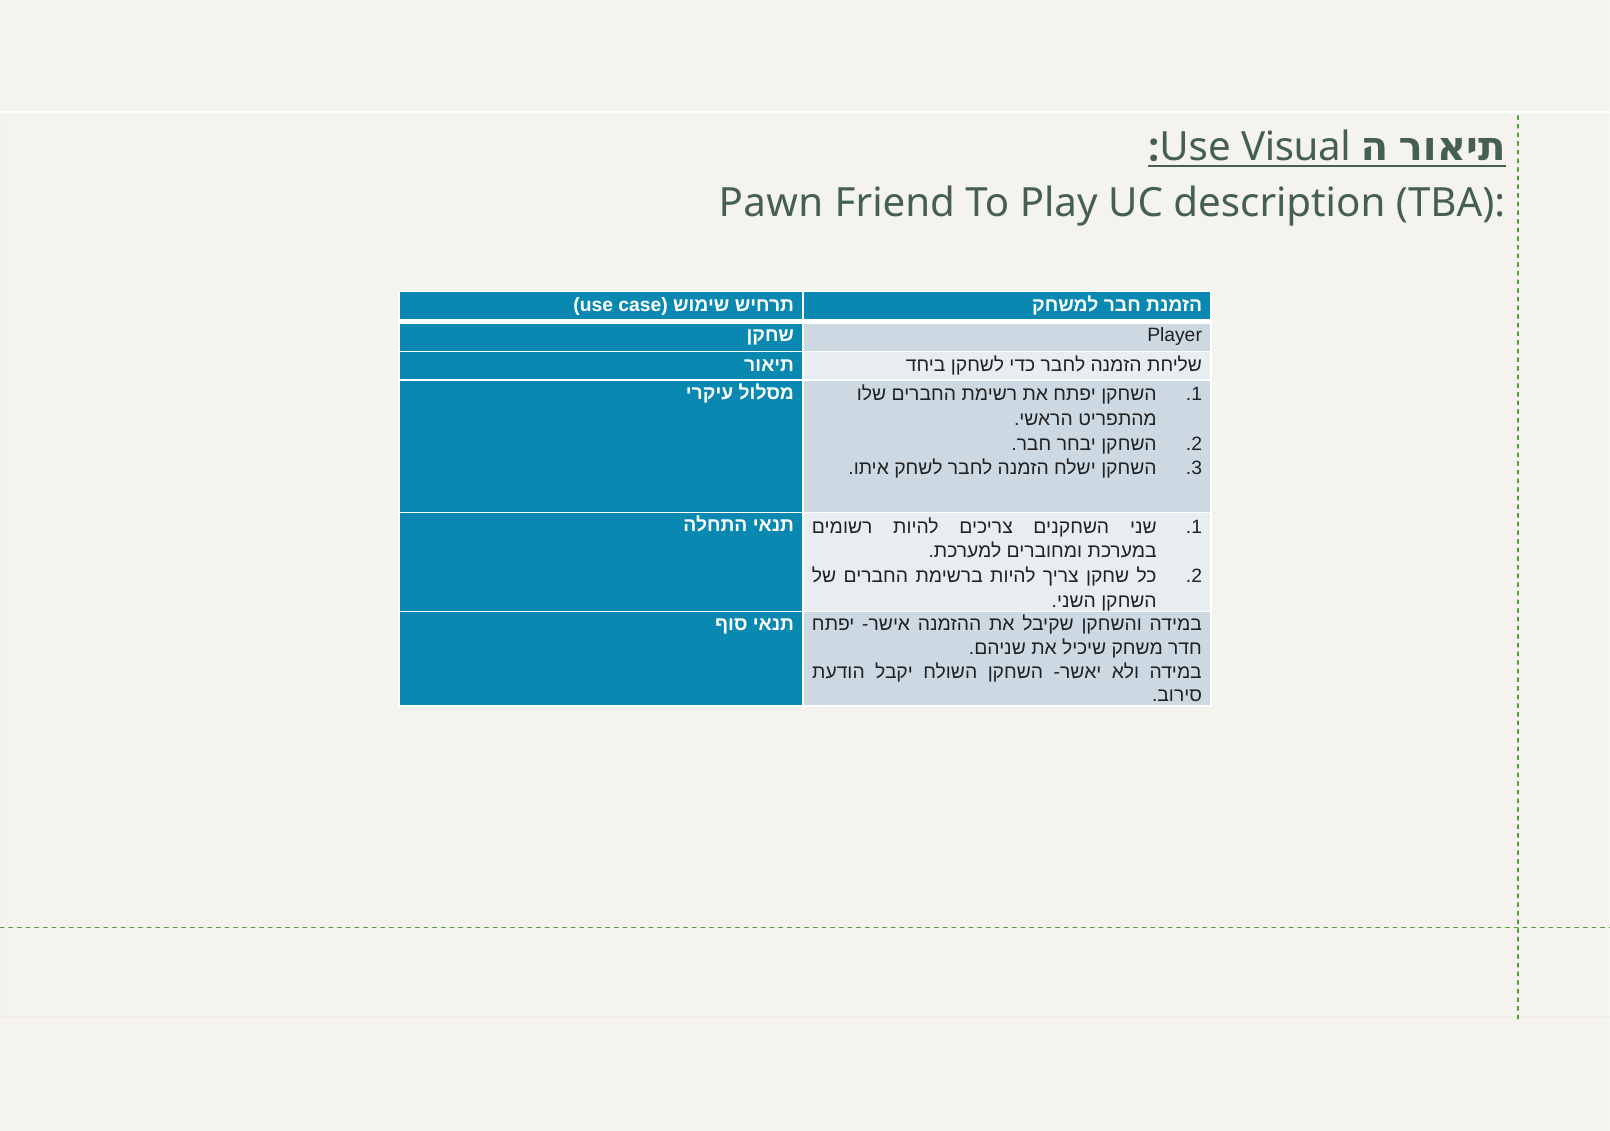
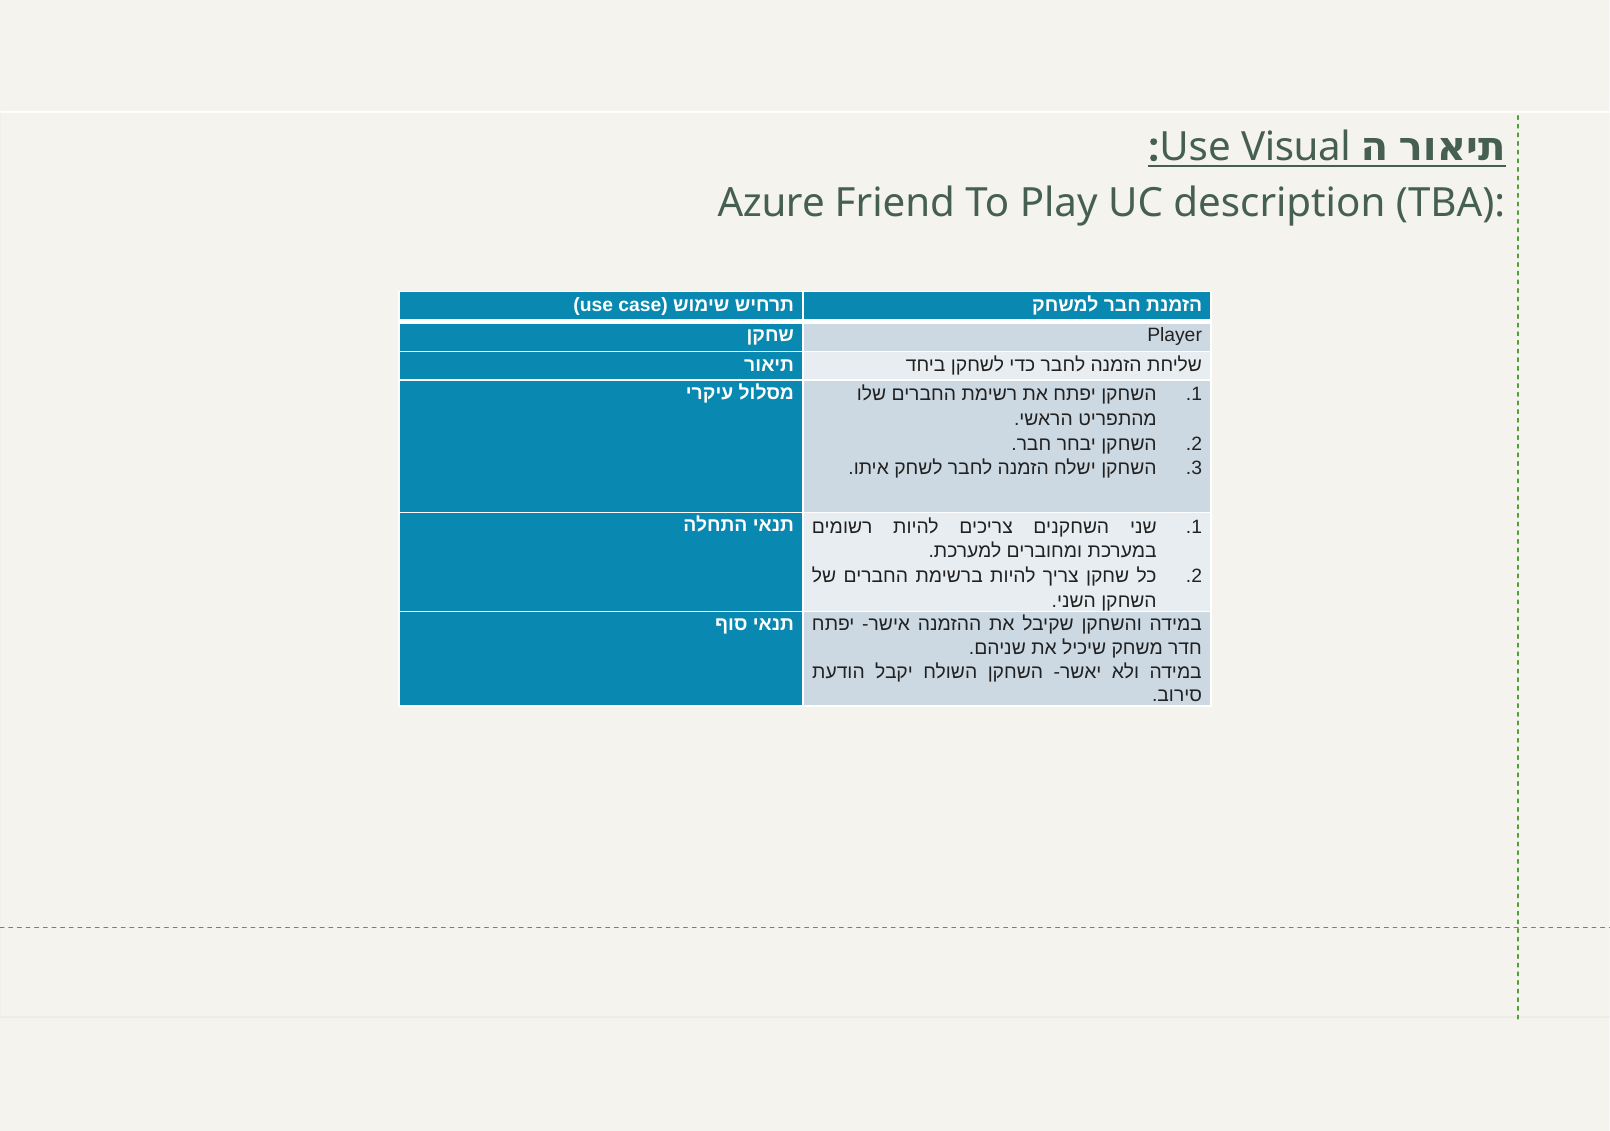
Pawn: Pawn -> Azure
